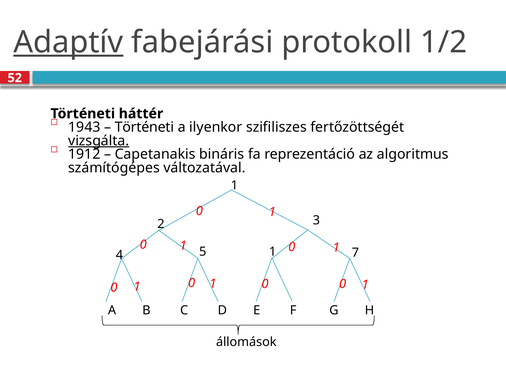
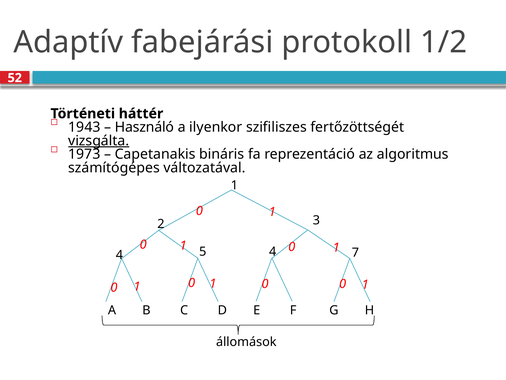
Adaptív underline: present -> none
Történeti at (144, 127): Történeti -> Használó
1912: 1912 -> 1973
5 1: 1 -> 4
